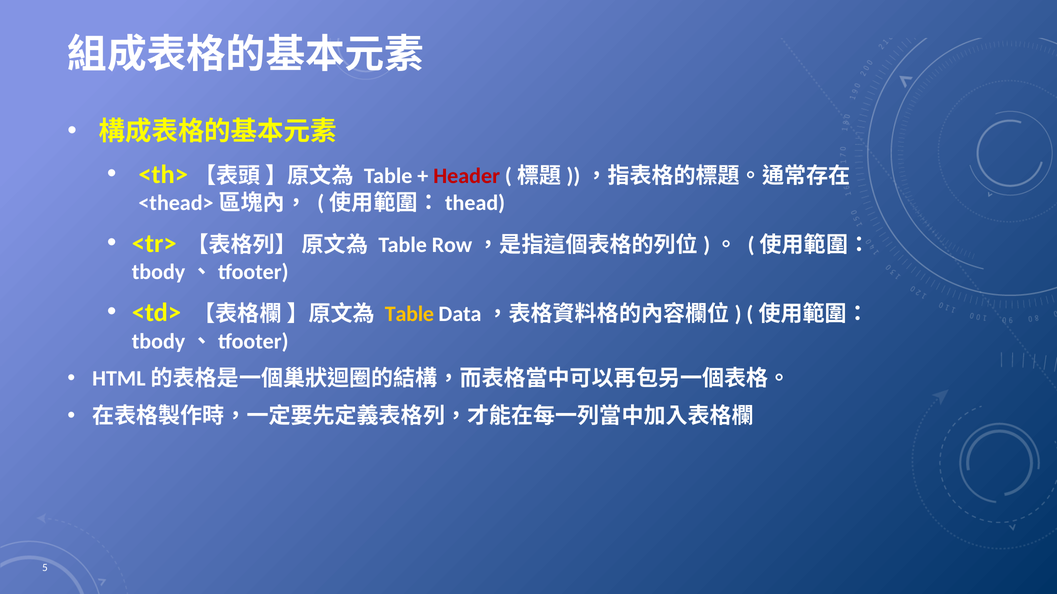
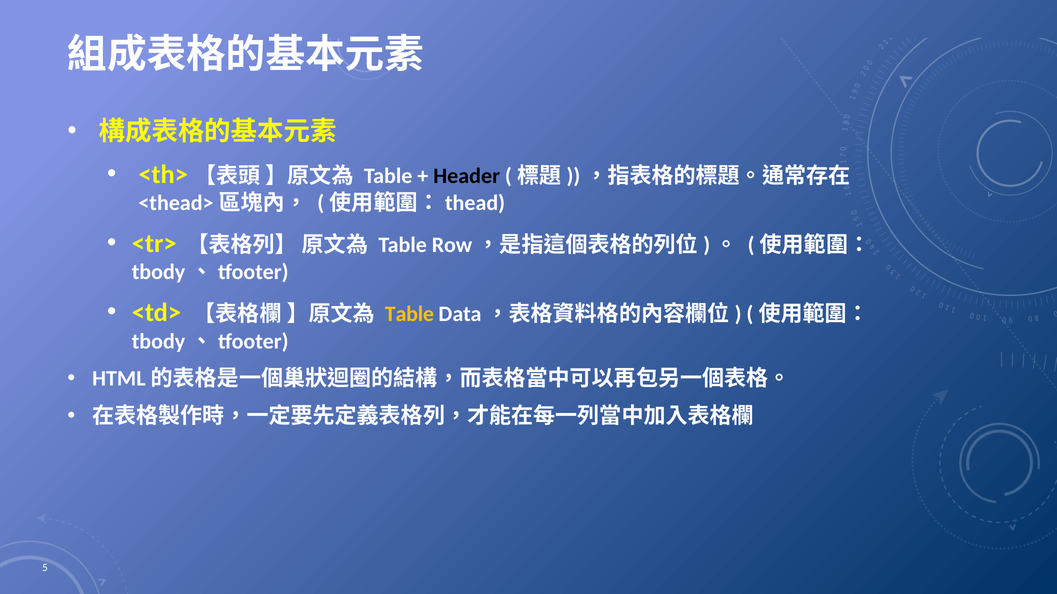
Header colour: red -> black
